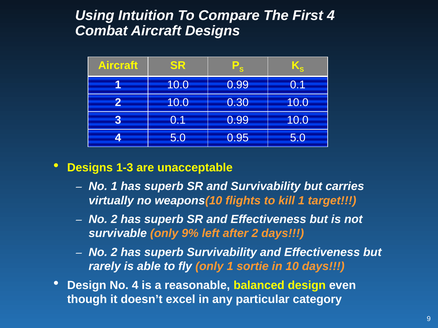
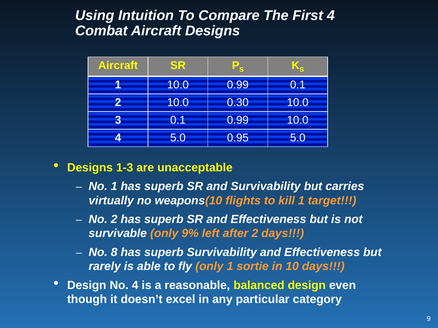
2 at (114, 252): 2 -> 8
